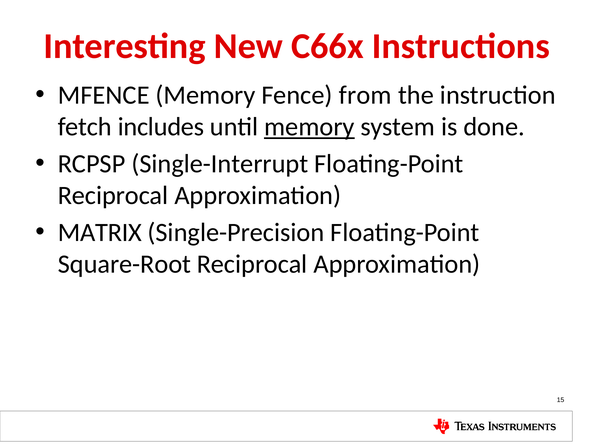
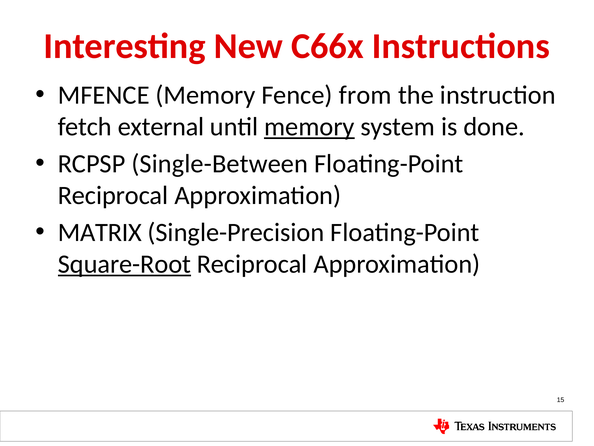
includes: includes -> external
Single-Interrupt: Single-Interrupt -> Single-Between
Square-Root underline: none -> present
